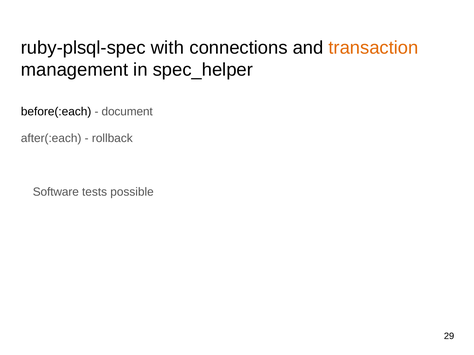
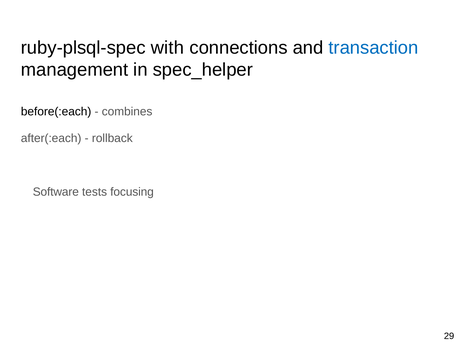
transaction colour: orange -> blue
document: document -> combines
possible: possible -> focusing
